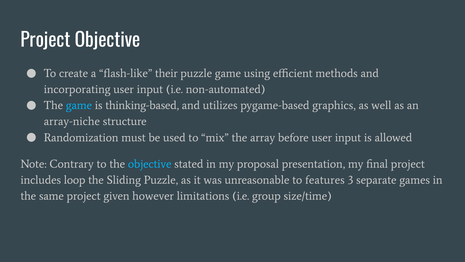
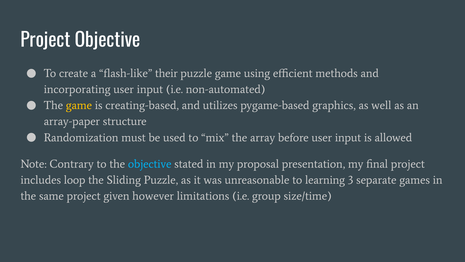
game at (79, 105) colour: light blue -> yellow
thinking-based: thinking-based -> creating-based
array-niche: array-niche -> array-paper
features: features -> learning
